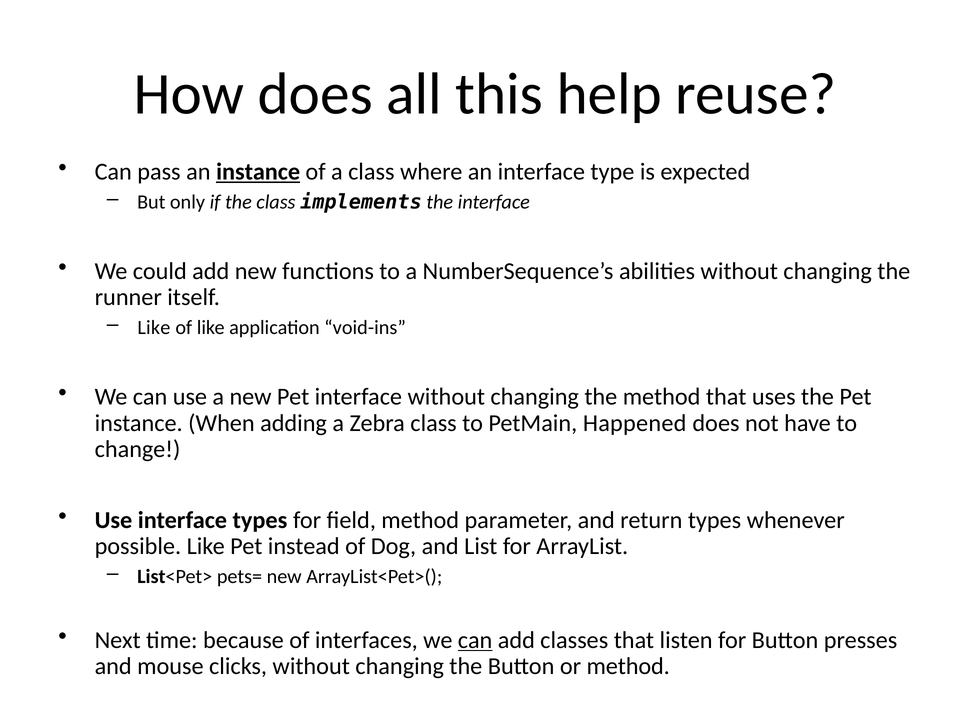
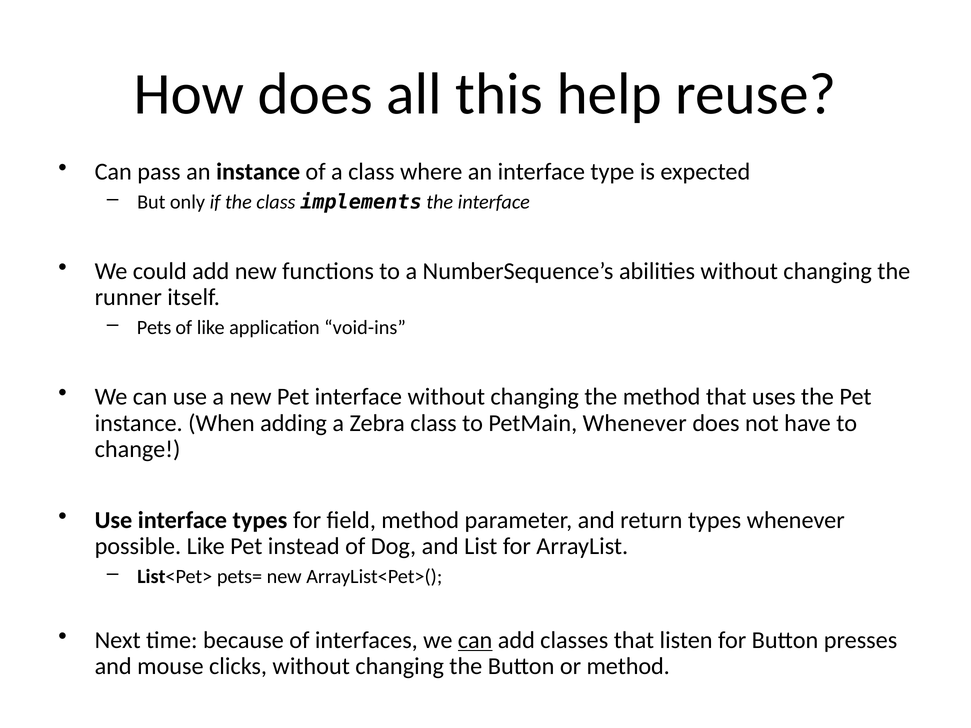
instance at (258, 172) underline: present -> none
Like at (154, 328): Like -> Pets
PetMain Happened: Happened -> Whenever
